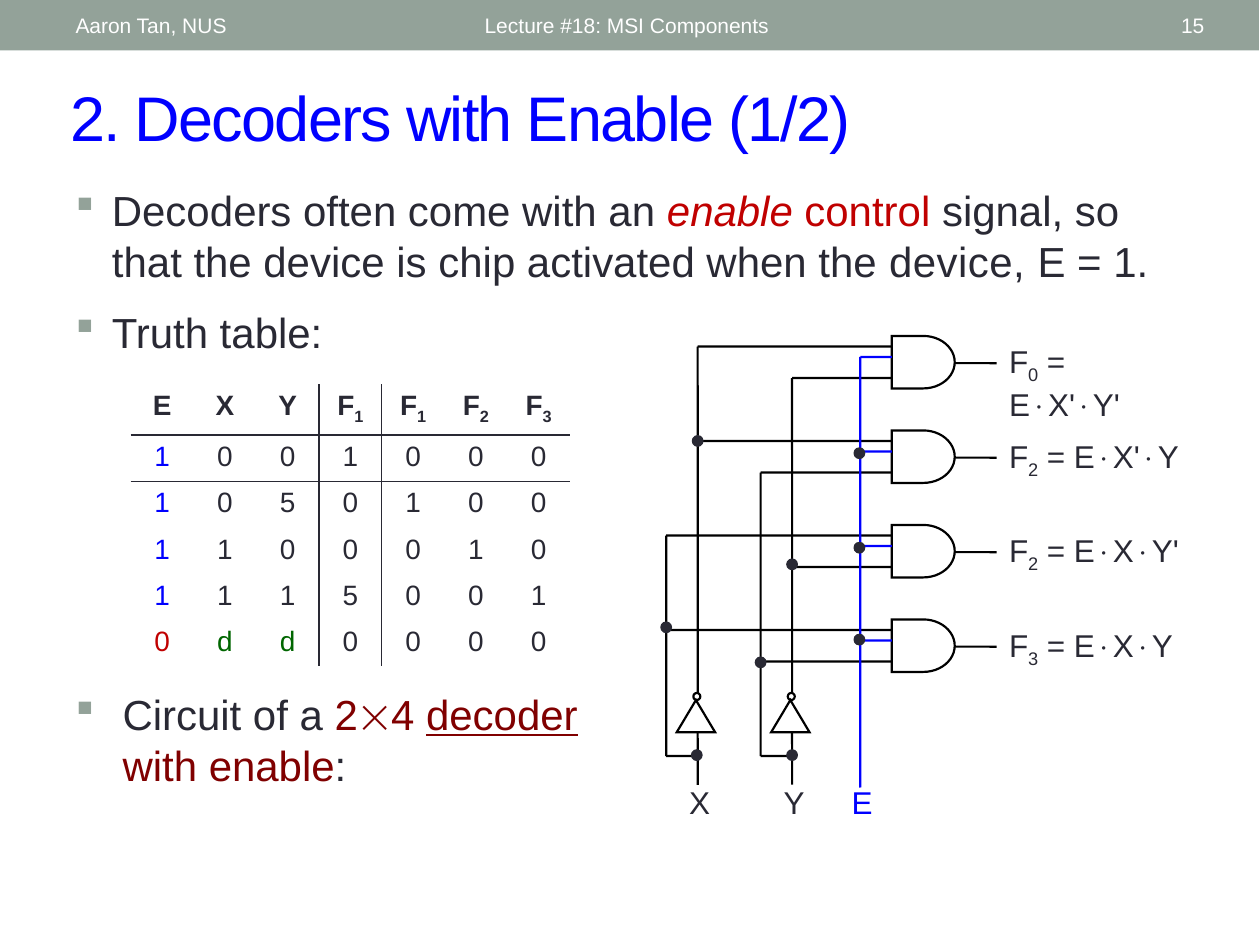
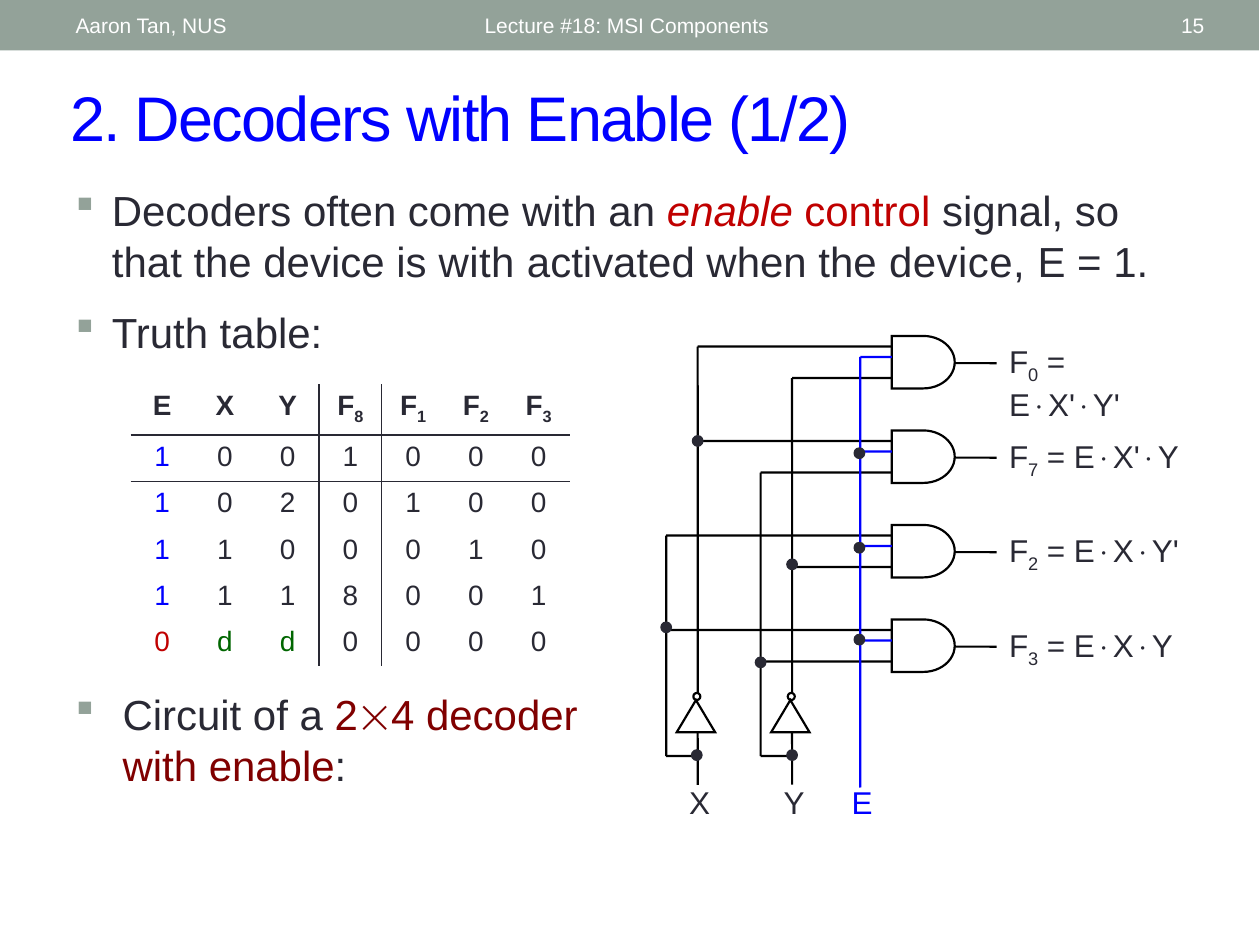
is chip: chip -> with
1 at (359, 417): 1 -> 8
2 at (1033, 470): 2 -> 7
0 5: 5 -> 2
1 5: 5 -> 8
decoder underline: present -> none
